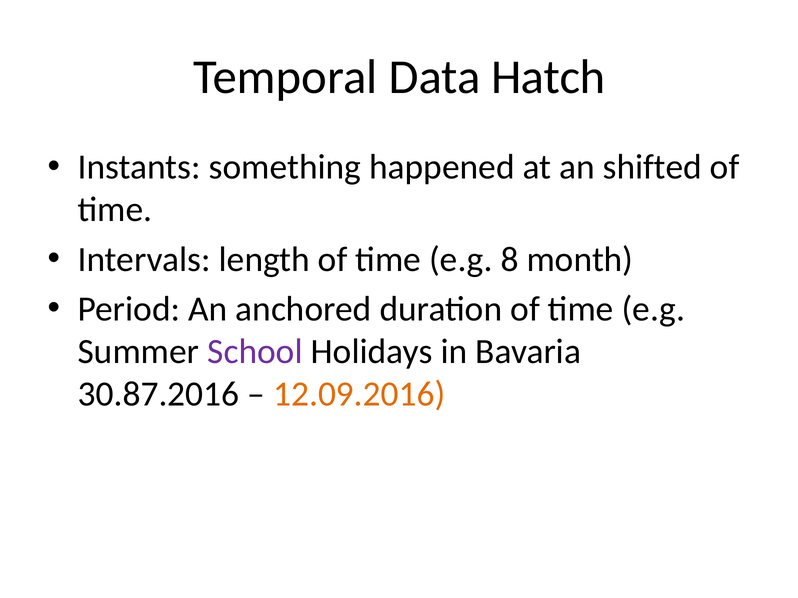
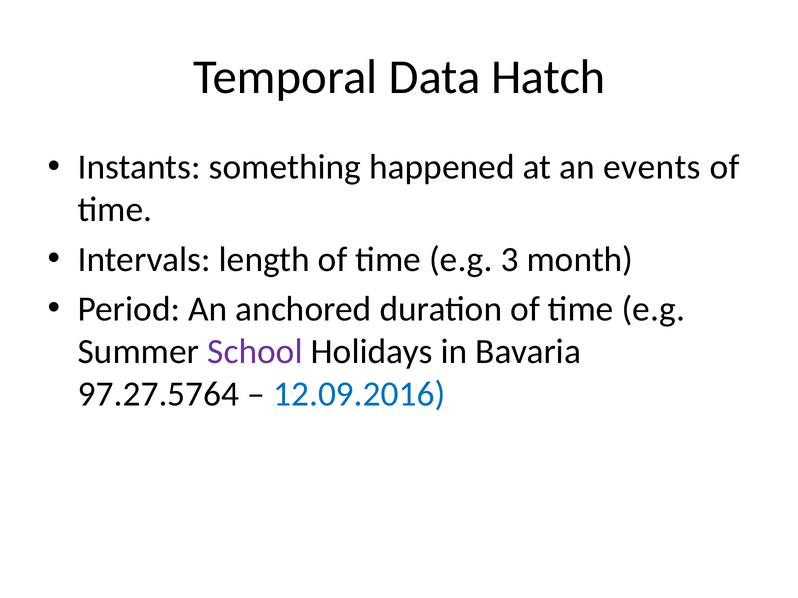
shifted: shifted -> events
8: 8 -> 3
30.87.2016: 30.87.2016 -> 97.27.5764
12.09.2016 colour: orange -> blue
